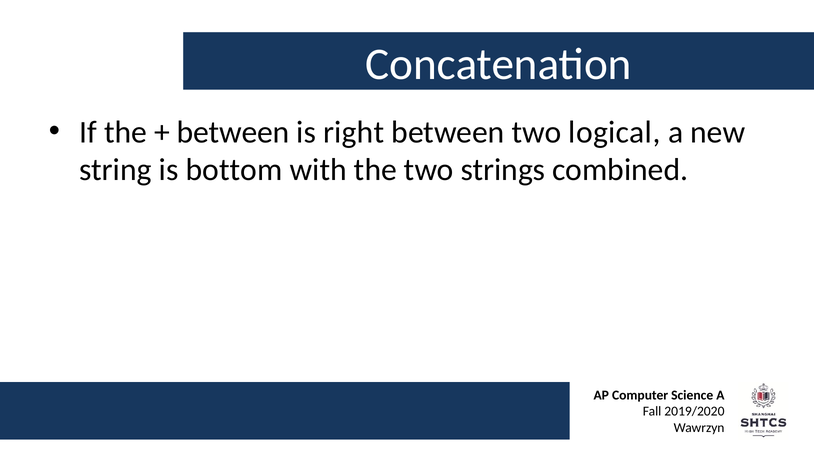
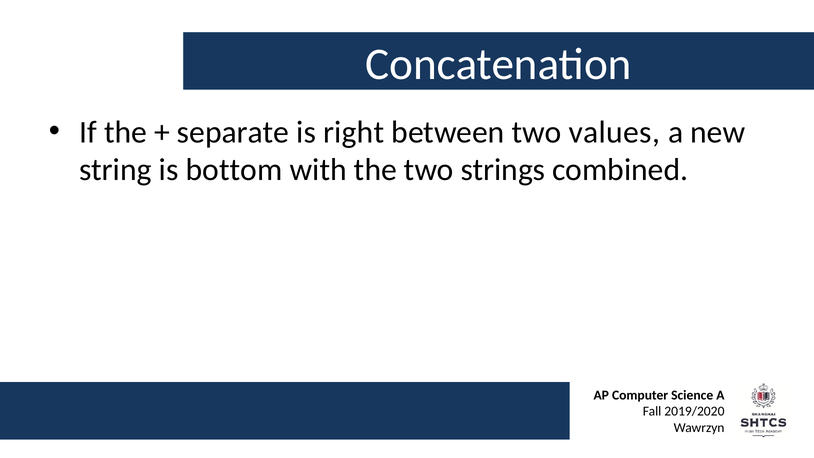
between at (233, 132): between -> separate
logical: logical -> values
